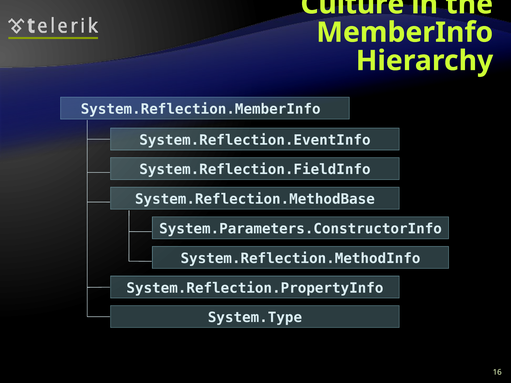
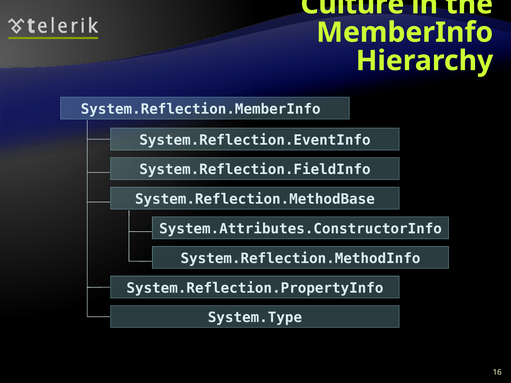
System.Parameters.ConstructorInfo: System.Parameters.ConstructorInfo -> System.Attributes.ConstructorInfo
